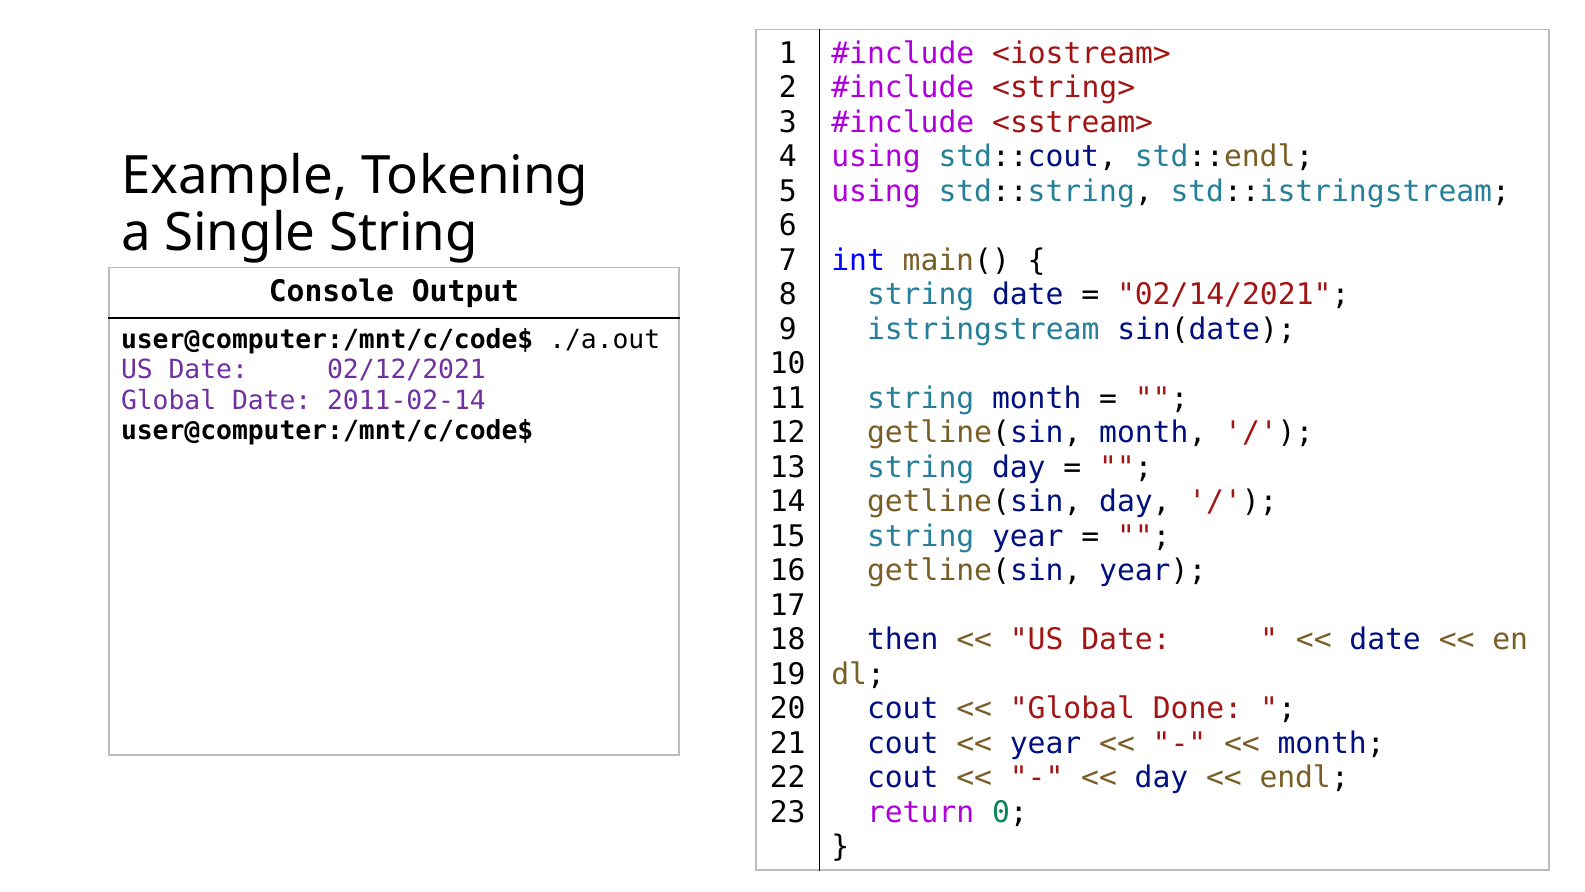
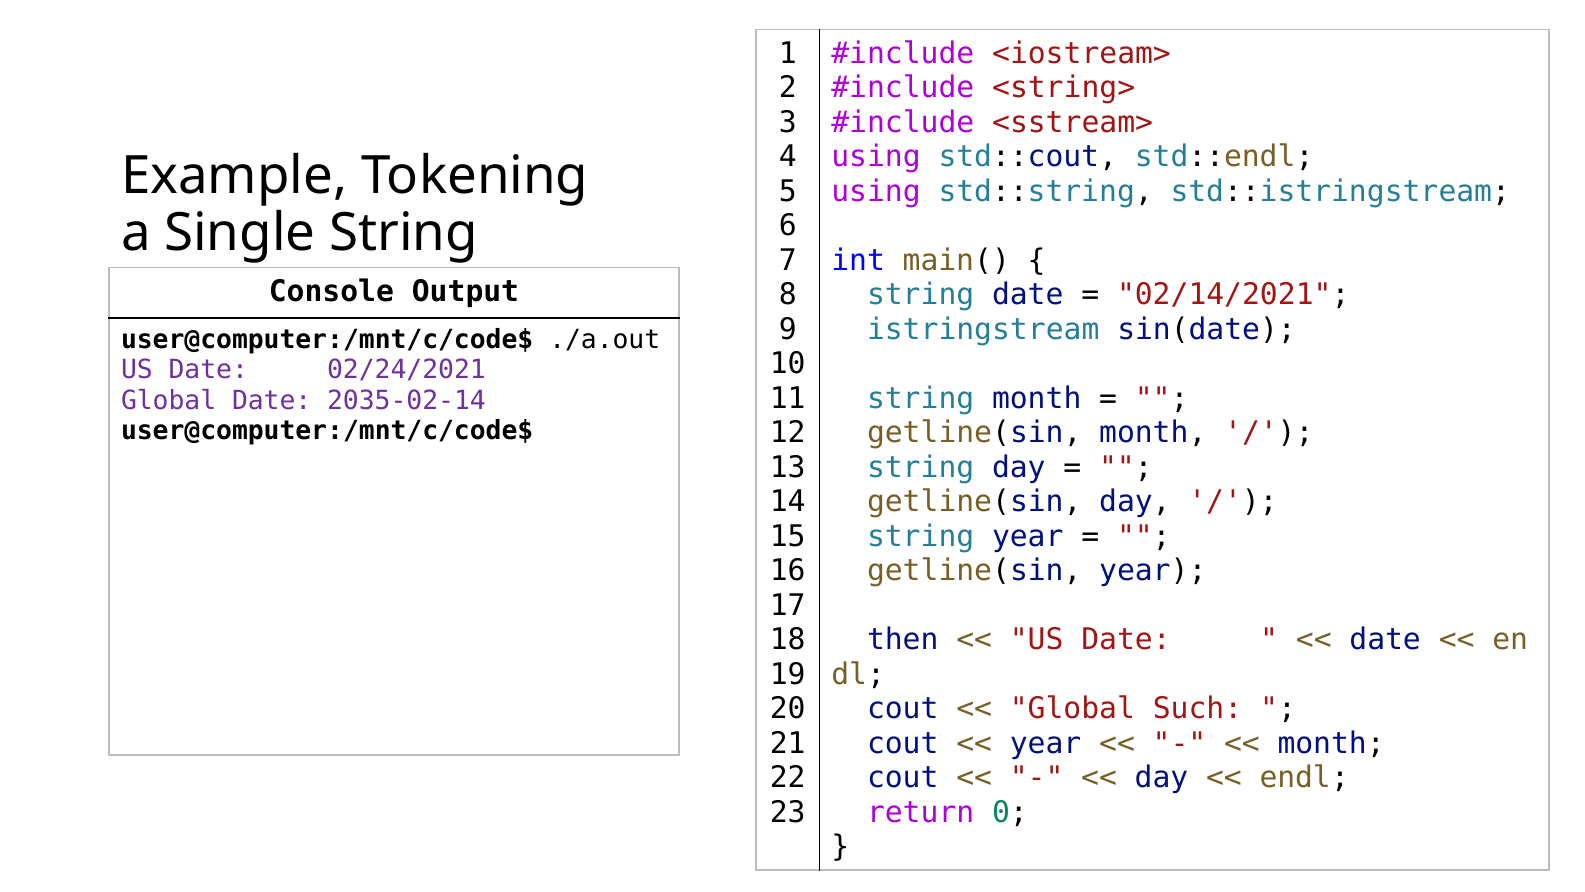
02/12/2021: 02/12/2021 -> 02/24/2021
2011-02-14: 2011-02-14 -> 2035-02-14
Done: Done -> Such
